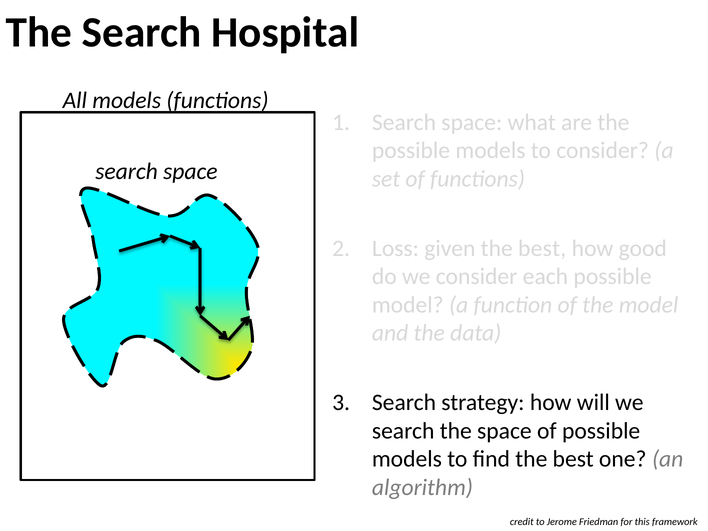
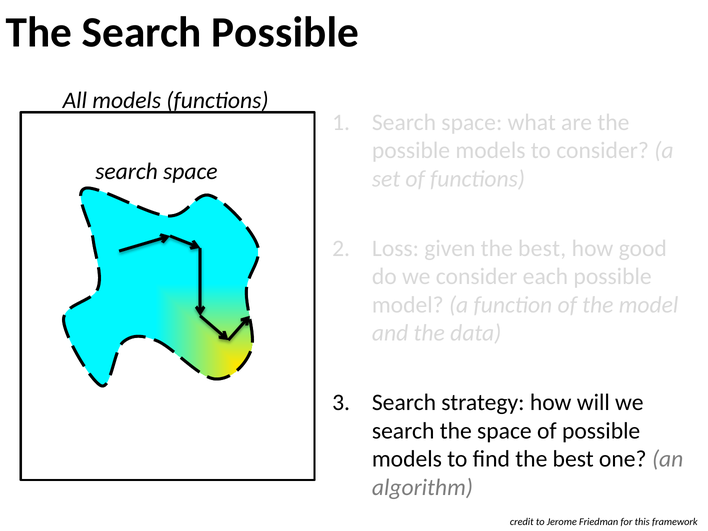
Search Hospital: Hospital -> Possible
